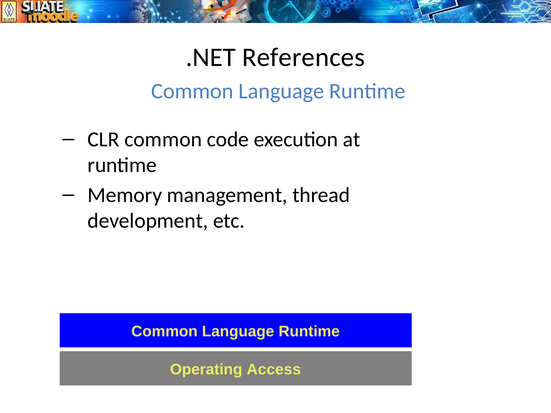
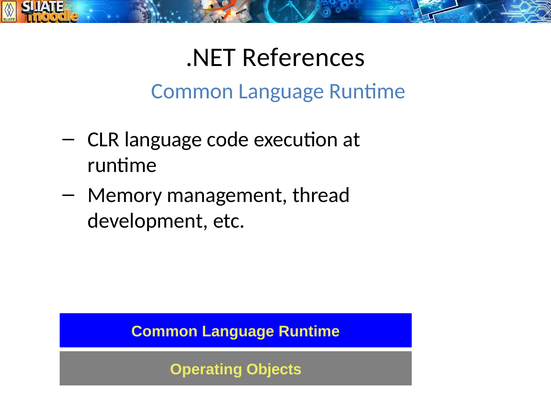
CLR common: common -> language
Access: Access -> Objects
